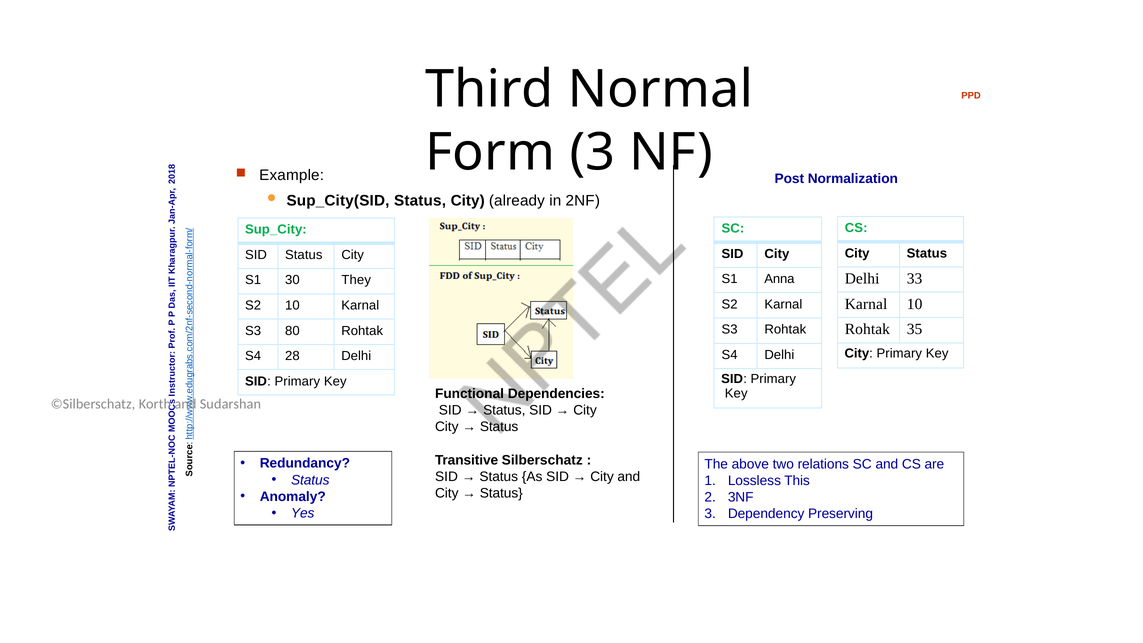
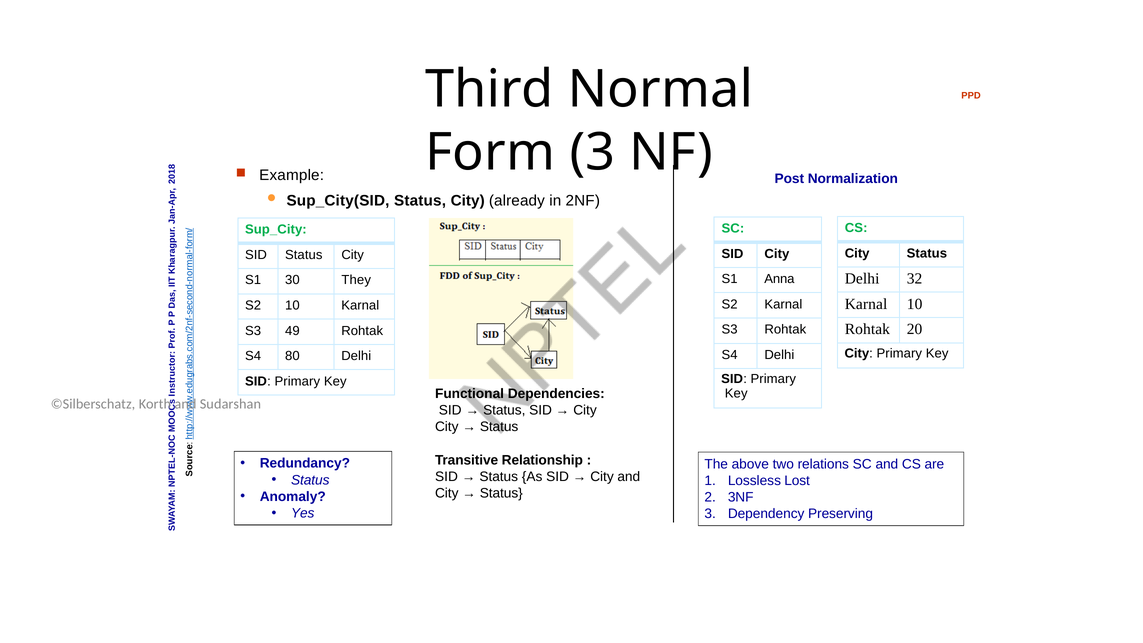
33: 33 -> 32
35: 35 -> 20
80: 80 -> 49
28: 28 -> 80
Silberschatz: Silberschatz -> Relationship
This: This -> Lost
